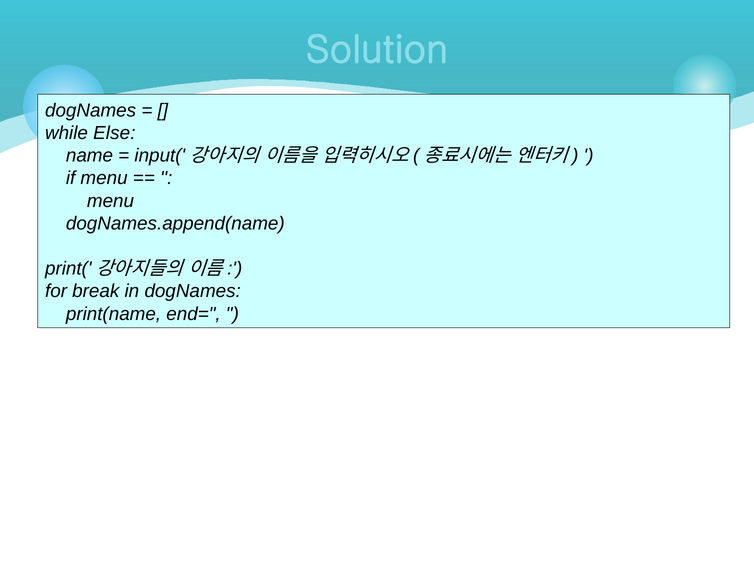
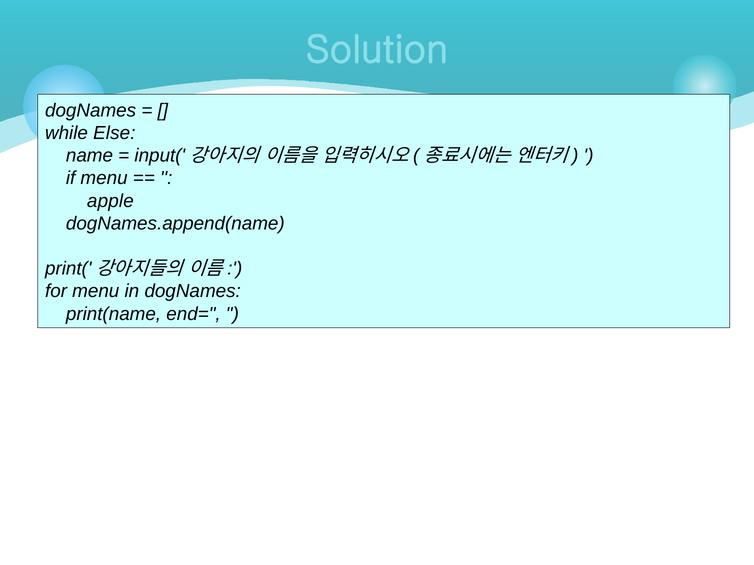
menu at (111, 201): menu -> apple
for break: break -> menu
